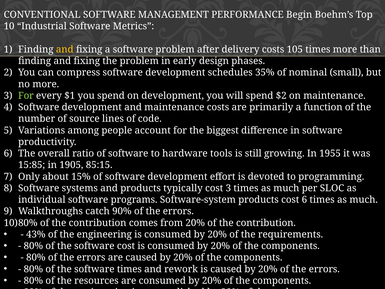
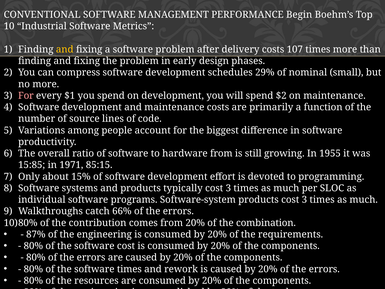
105: 105 -> 107
35%: 35% -> 29%
For at (26, 96) colour: light green -> pink
hardware tools: tools -> from
1905: 1905 -> 1971
products cost 6: 6 -> 3
90%: 90% -> 66%
20% of the contribution: contribution -> combination
43%: 43% -> 87%
